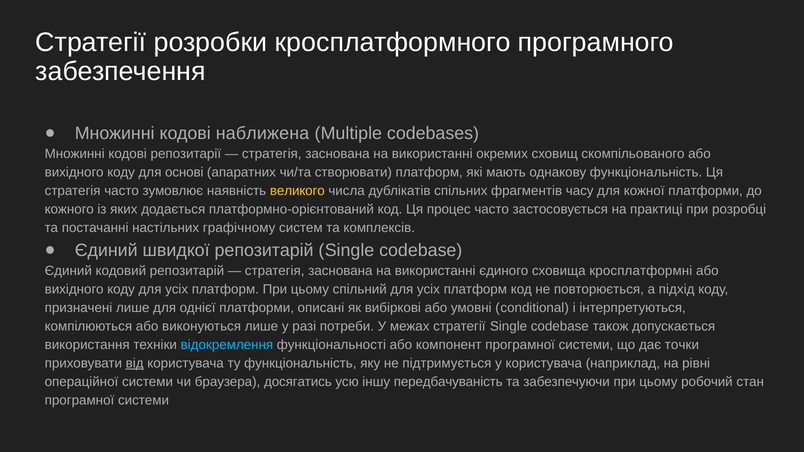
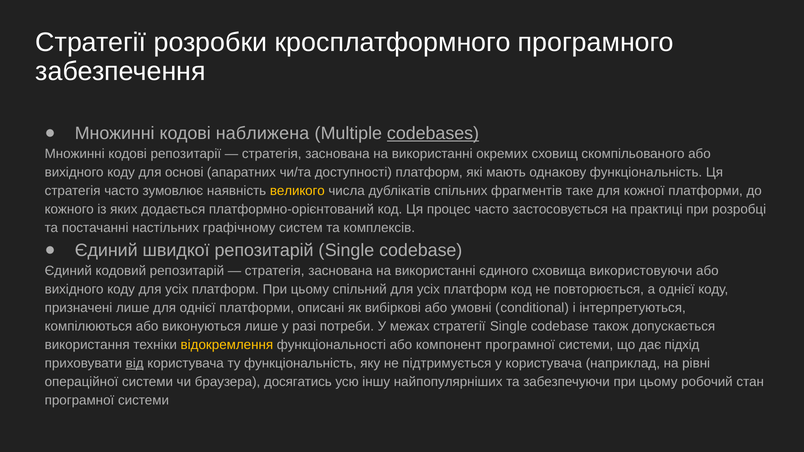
codebases underline: none -> present
створювати: створювати -> доступності
часу: часу -> таке
кросплатформні: кросплатформні -> використовуючи
а підхід: підхід -> однієї
відокремлення colour: light blue -> yellow
точки: точки -> підхід
передбачуваність: передбачуваність -> найпопулярніших
